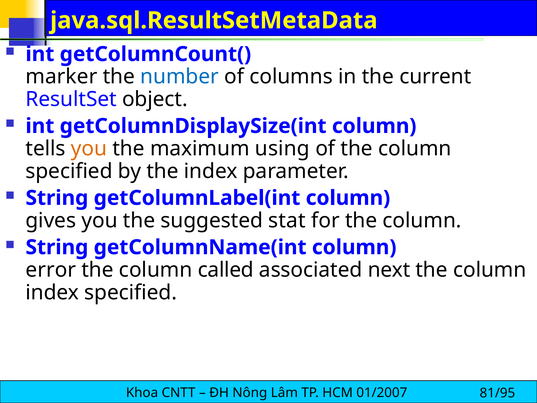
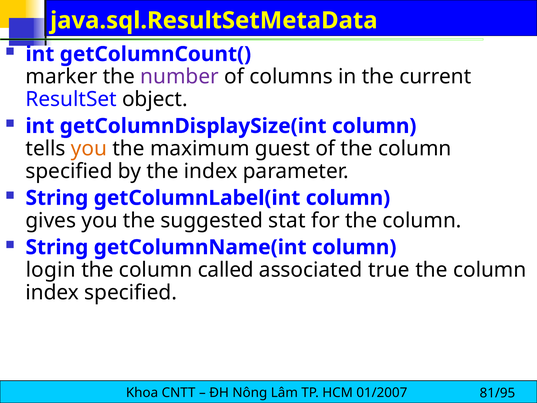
number colour: blue -> purple
using: using -> guest
error: error -> login
next: next -> true
